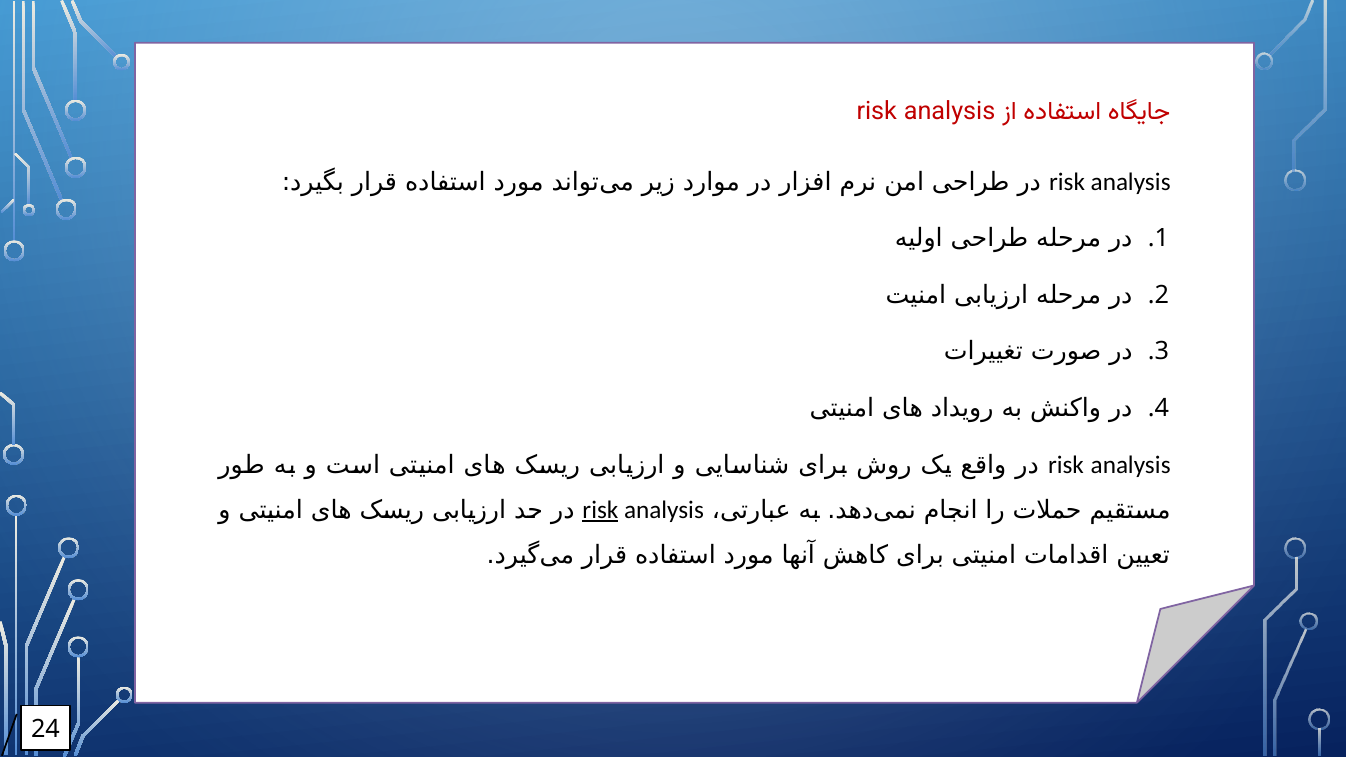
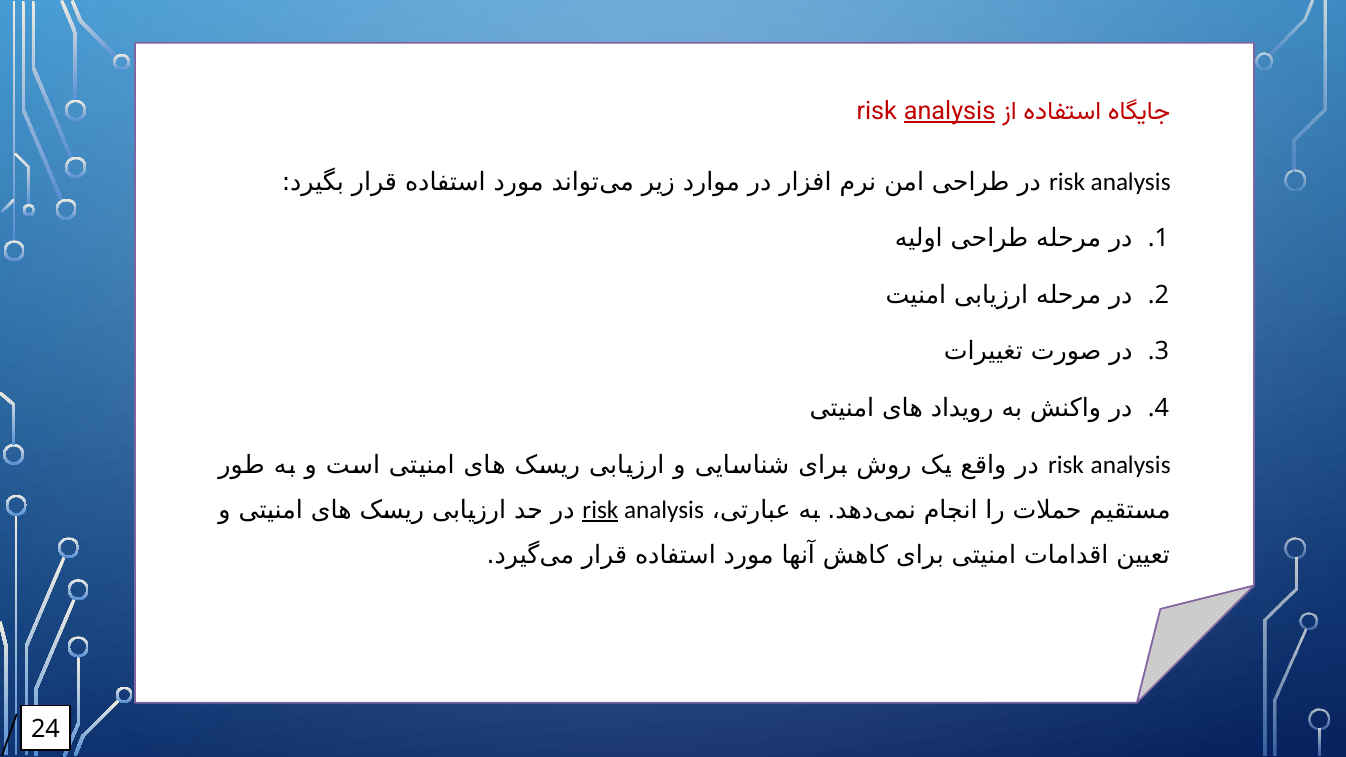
analysis at (950, 111) underline: none -> present
